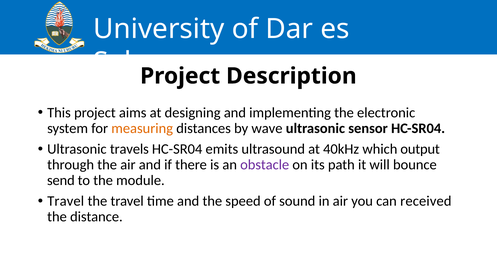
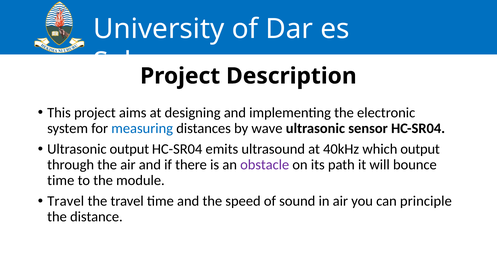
measuring colour: orange -> blue
Ultrasonic travels: travels -> output
send at (61, 181): send -> time
received: received -> principle
